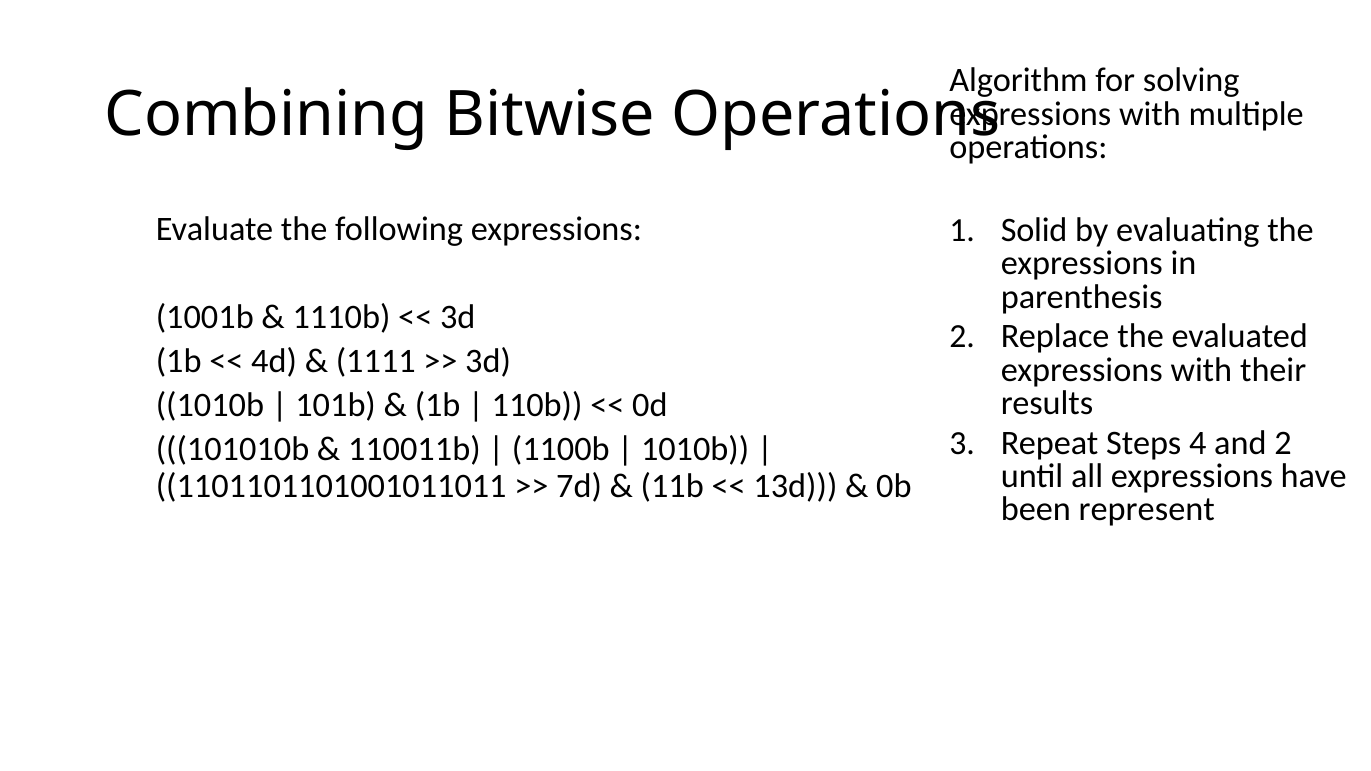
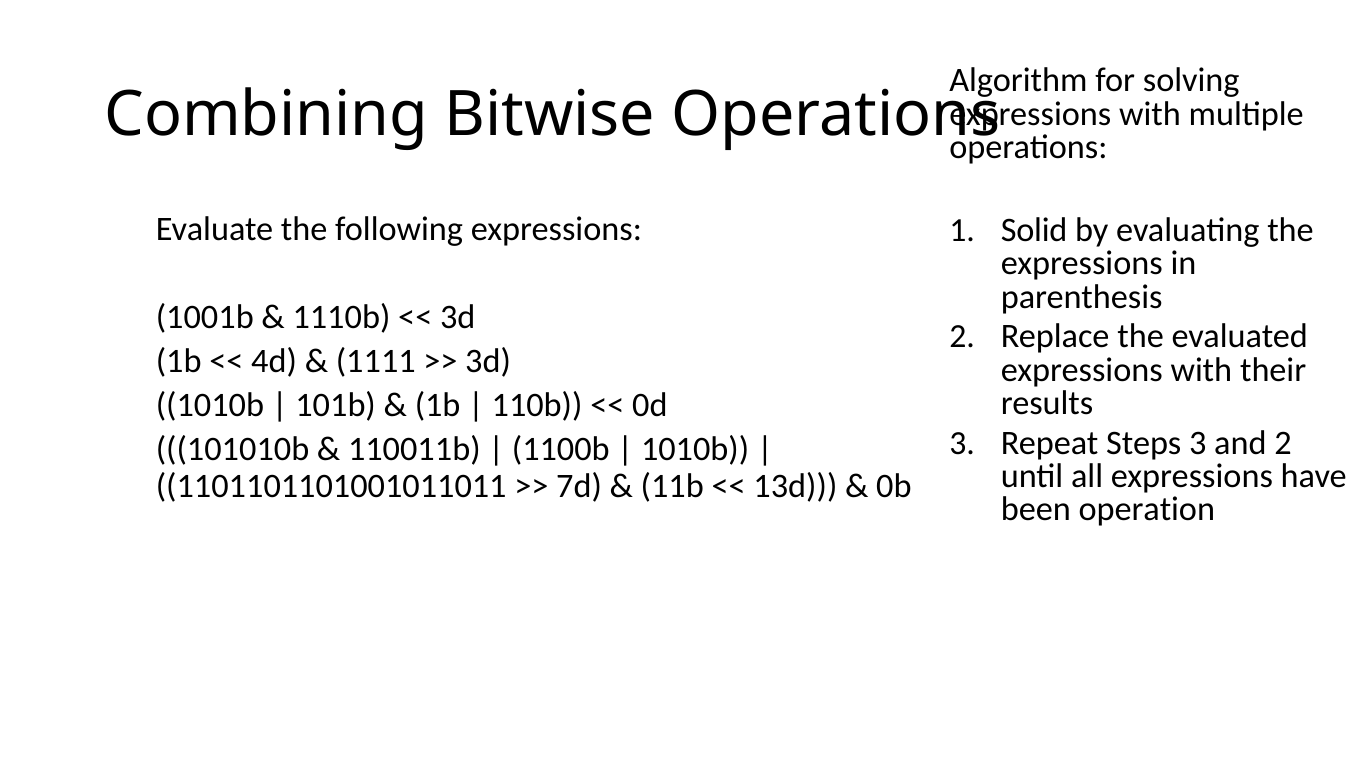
Steps 4: 4 -> 3
represent: represent -> operation
